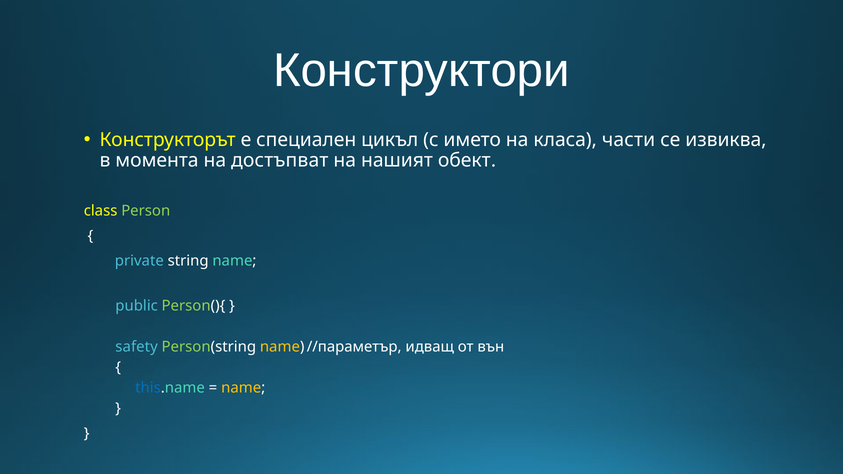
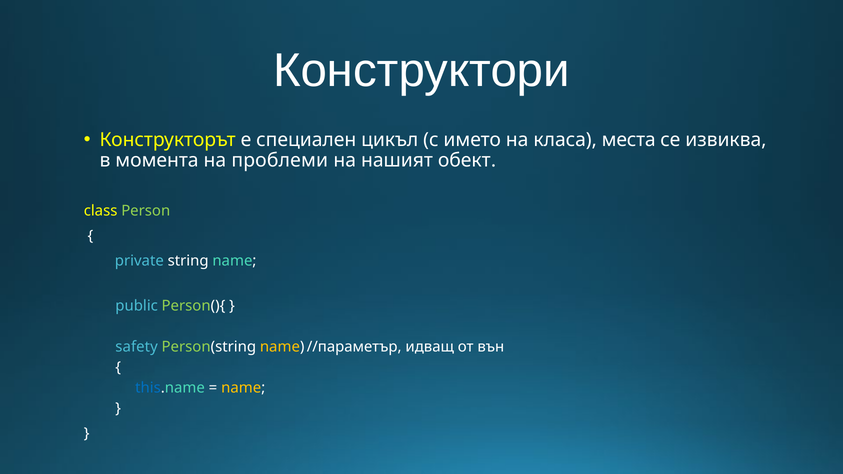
части: части -> места
достъпват: достъпват -> проблеми
